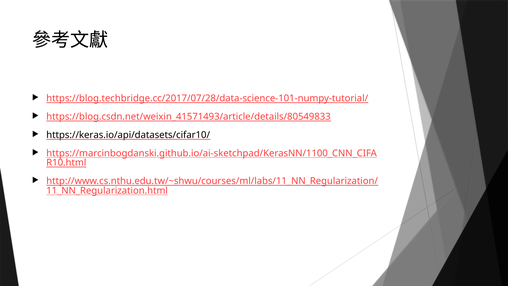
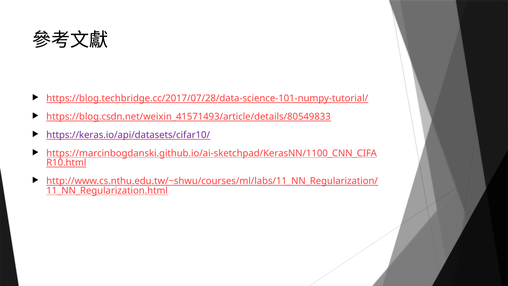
https://keras.io/api/datasets/cifar10/ colour: black -> purple
